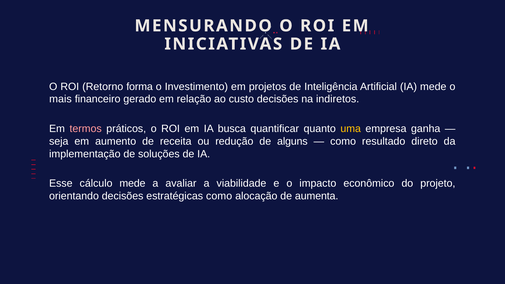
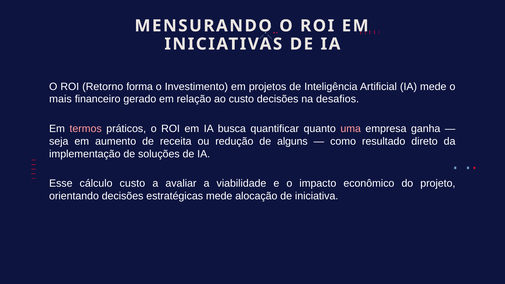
indiretos: indiretos -> desafios
uma colour: yellow -> pink
cálculo mede: mede -> custo
estratégicas como: como -> mede
aumenta: aumenta -> iniciativa
